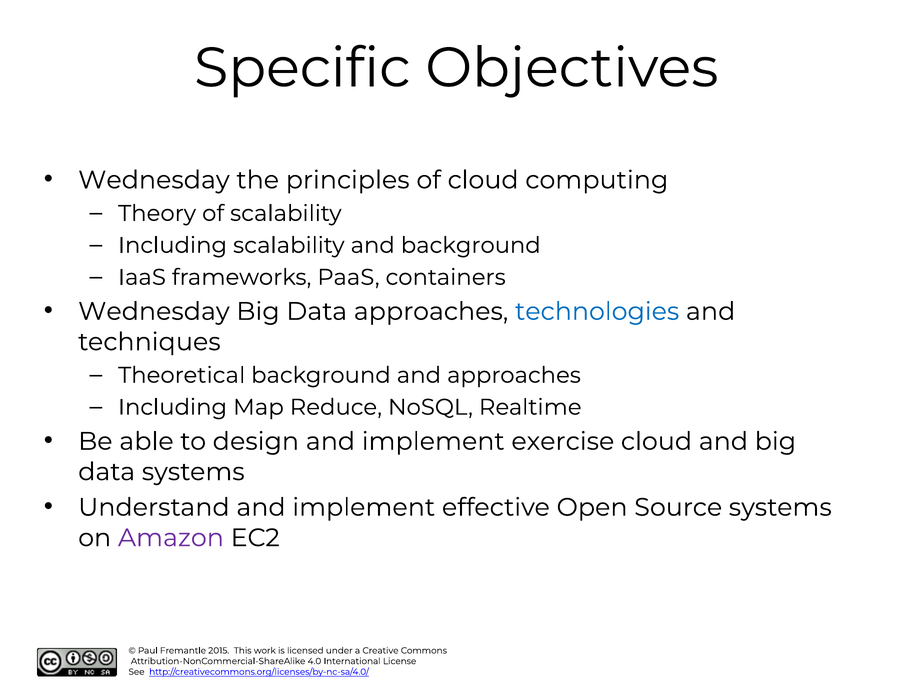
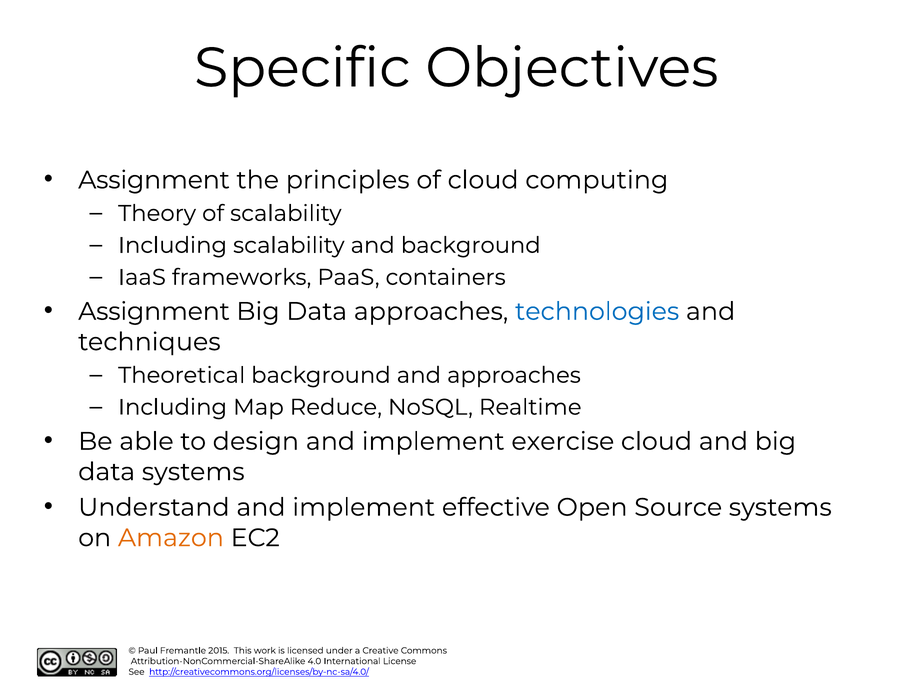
Wednesday at (154, 180): Wednesday -> Assignment
Wednesday at (154, 311): Wednesday -> Assignment
Amazon colour: purple -> orange
